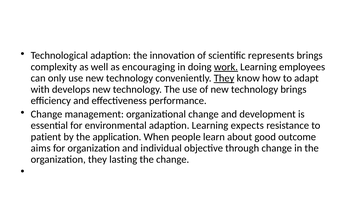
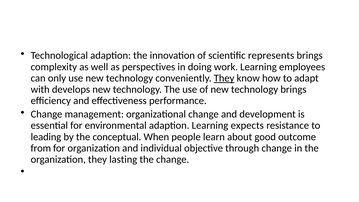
encouraging: encouraging -> perspectives
work underline: present -> none
patient: patient -> leading
application: application -> conceptual
aims: aims -> from
